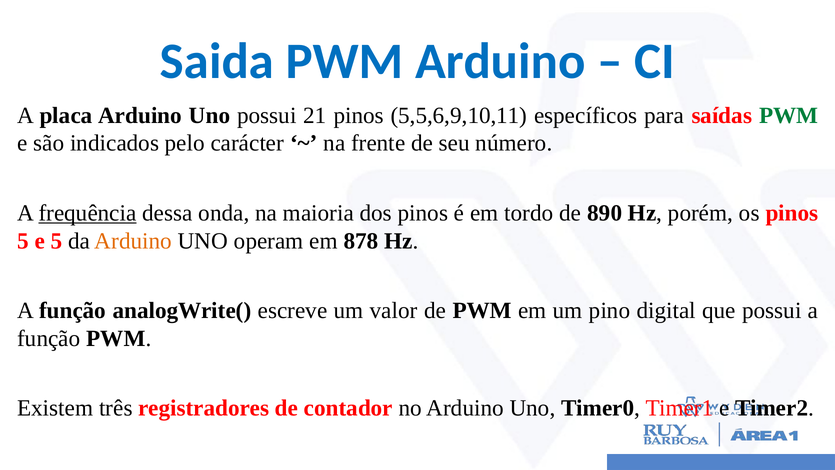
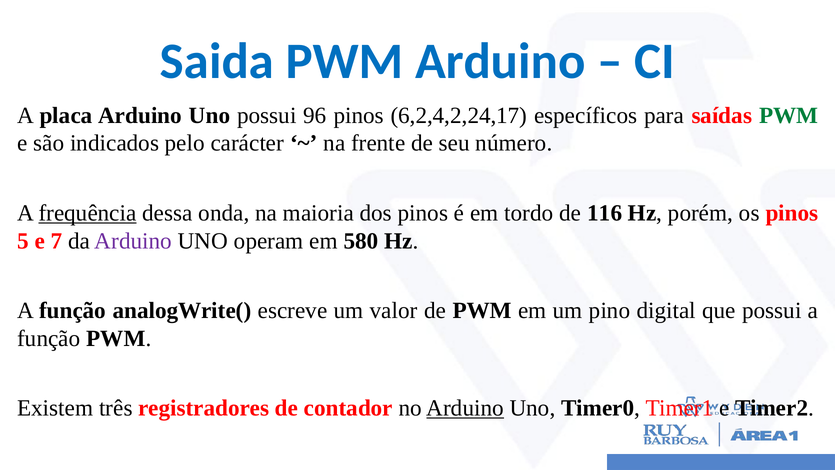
21: 21 -> 96
5,5,6,9,10,11: 5,5,6,9,10,11 -> 6,2,4,2,24,17
890: 890 -> 116
e 5: 5 -> 7
Arduino at (133, 241) colour: orange -> purple
878: 878 -> 580
Arduino at (465, 408) underline: none -> present
